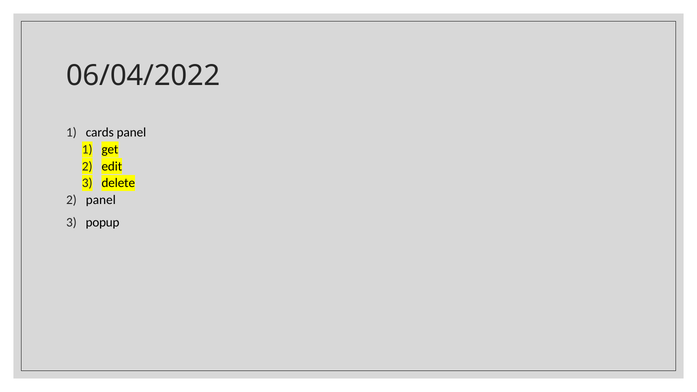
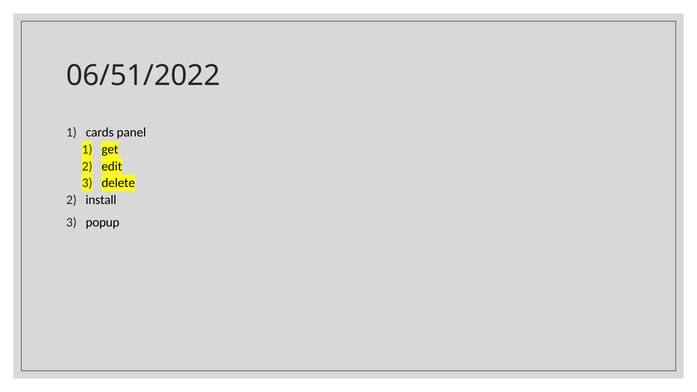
06/04/2022: 06/04/2022 -> 06/51/2022
panel at (101, 200): panel -> install
